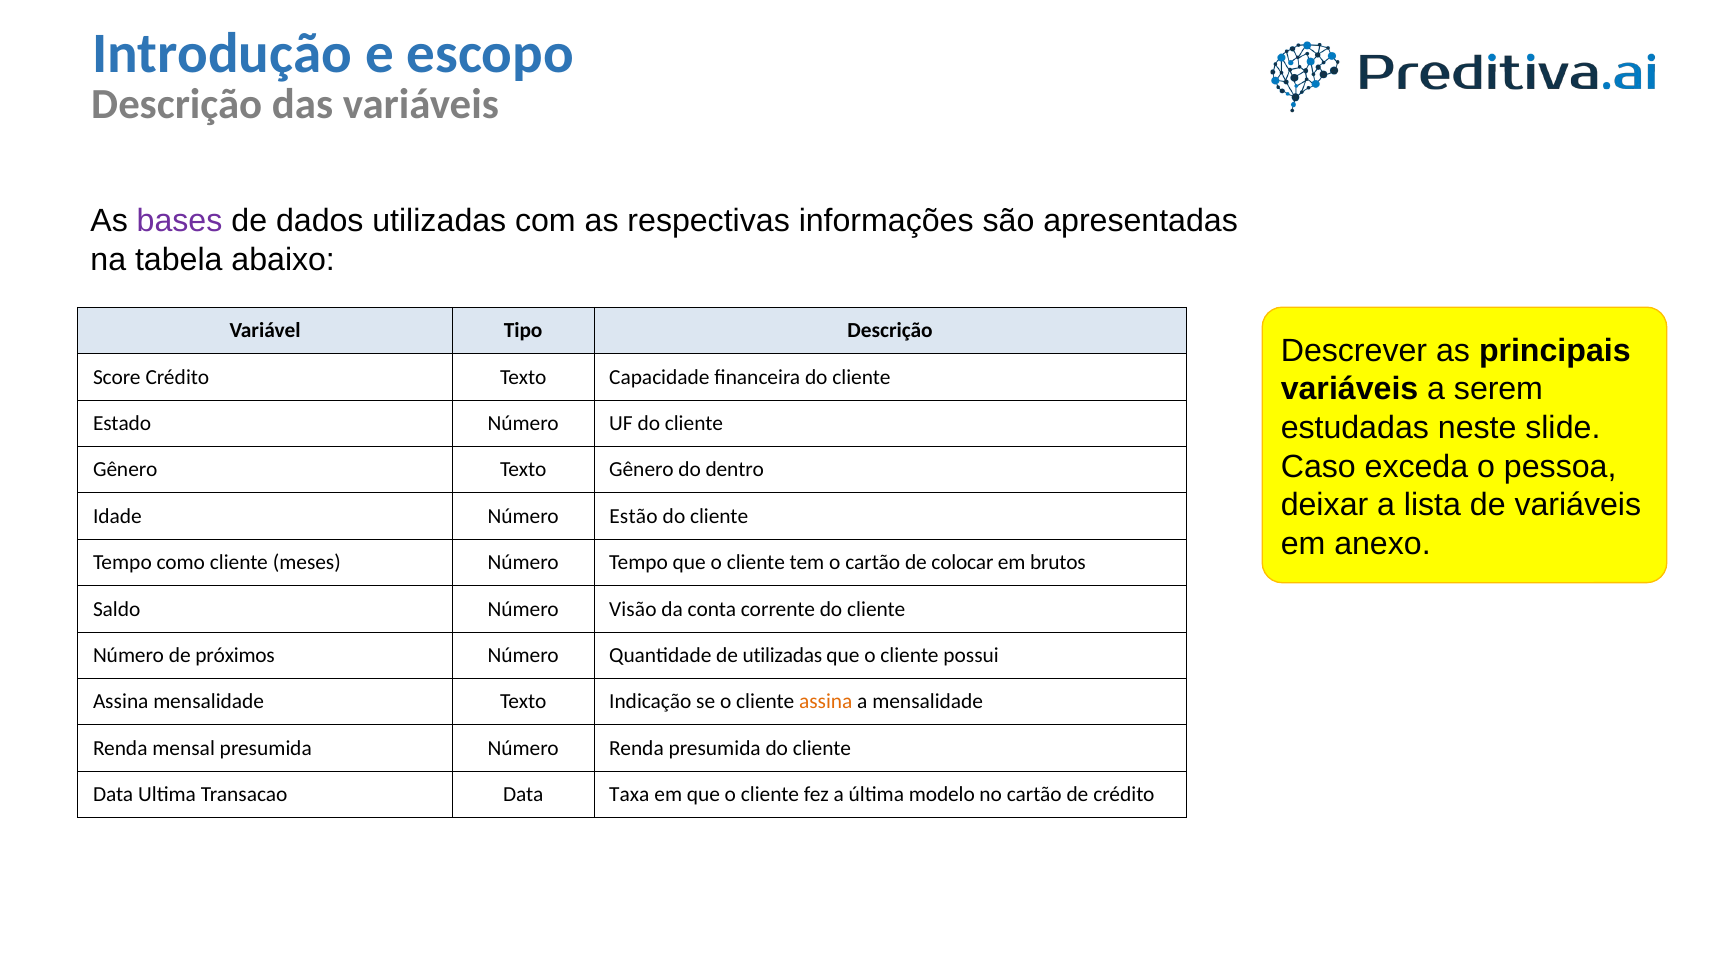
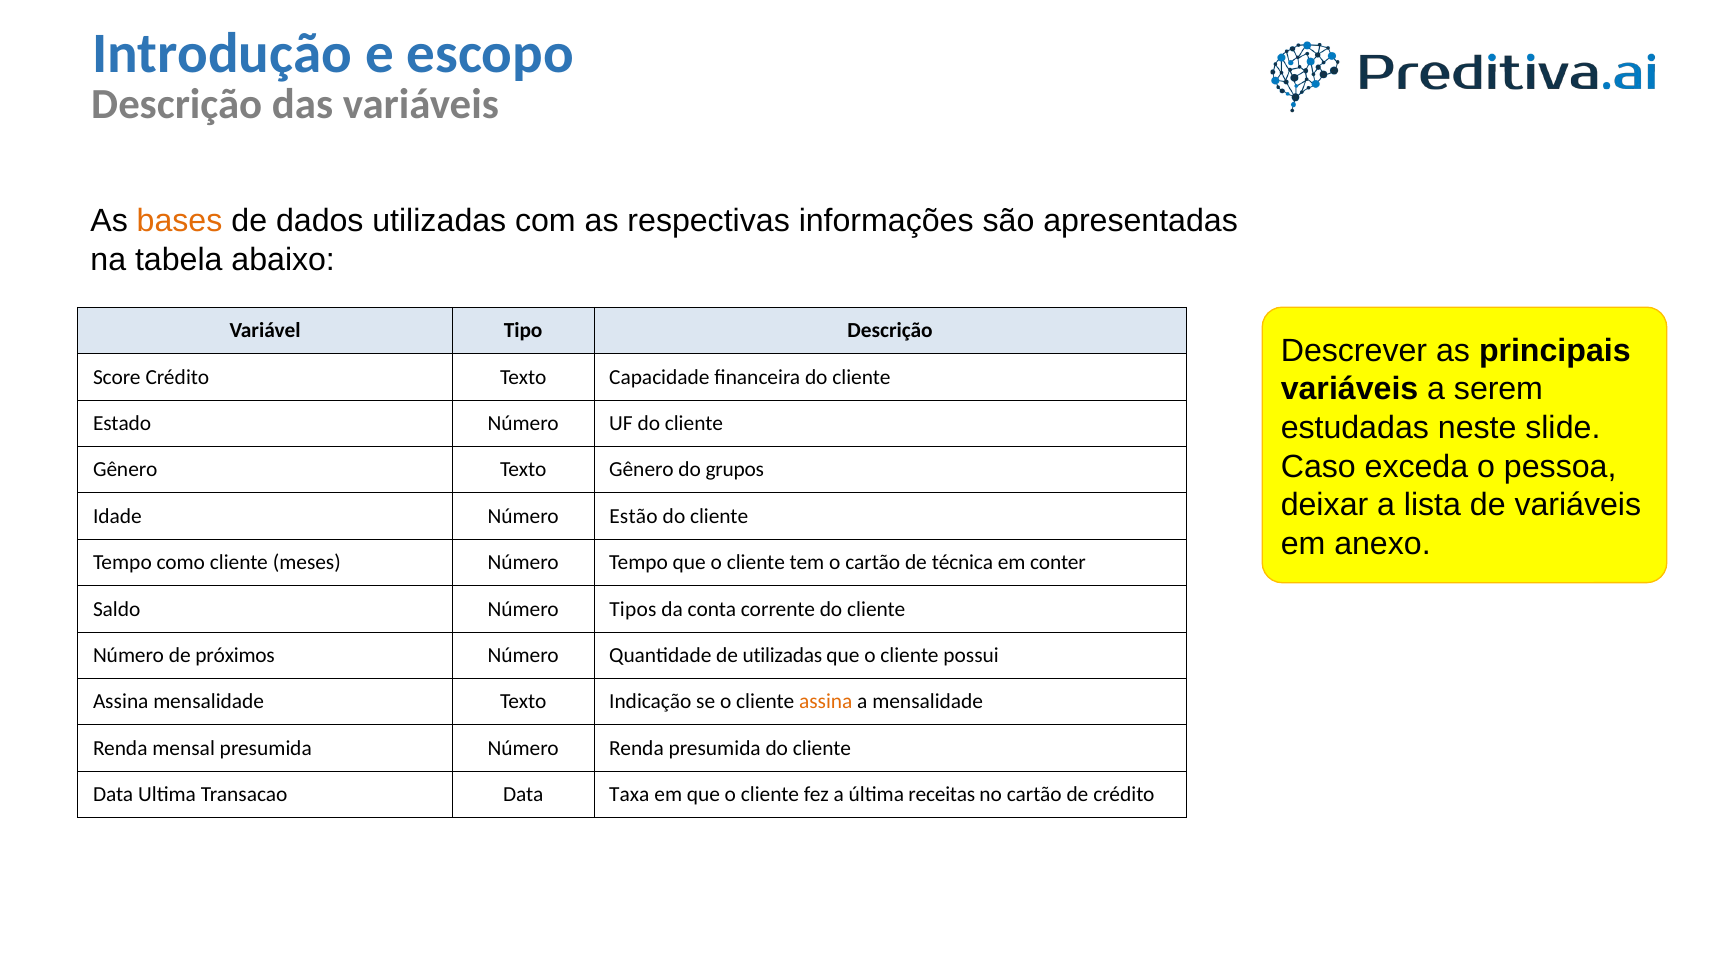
bases colour: purple -> orange
dentro: dentro -> grupos
colocar: colocar -> técnica
brutos: brutos -> conter
Visão: Visão -> Tipos
modelo: modelo -> receitas
